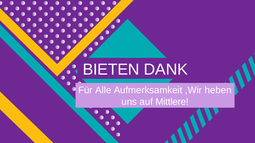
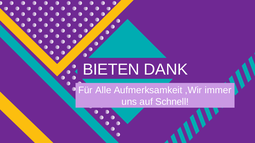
heben: heben -> immer
Mittlere: Mittlere -> Schnell
